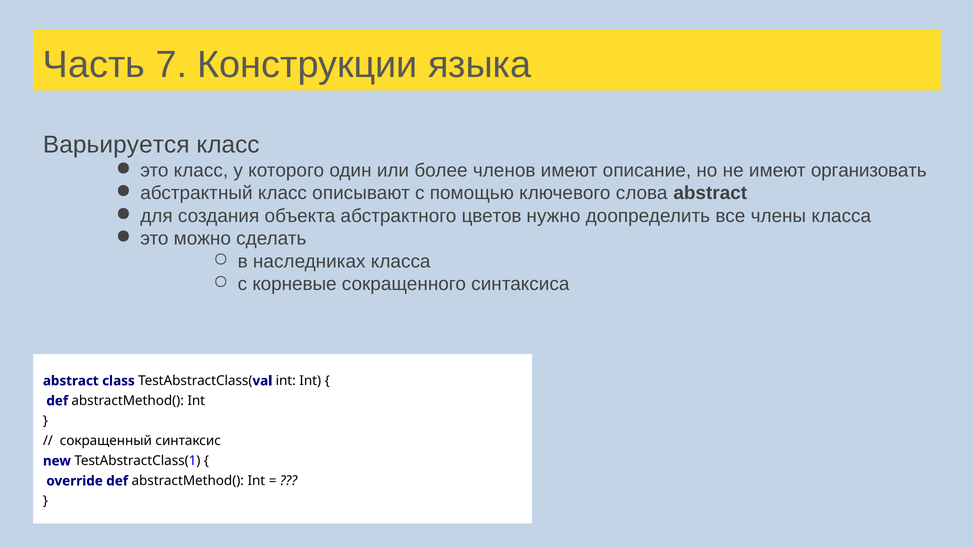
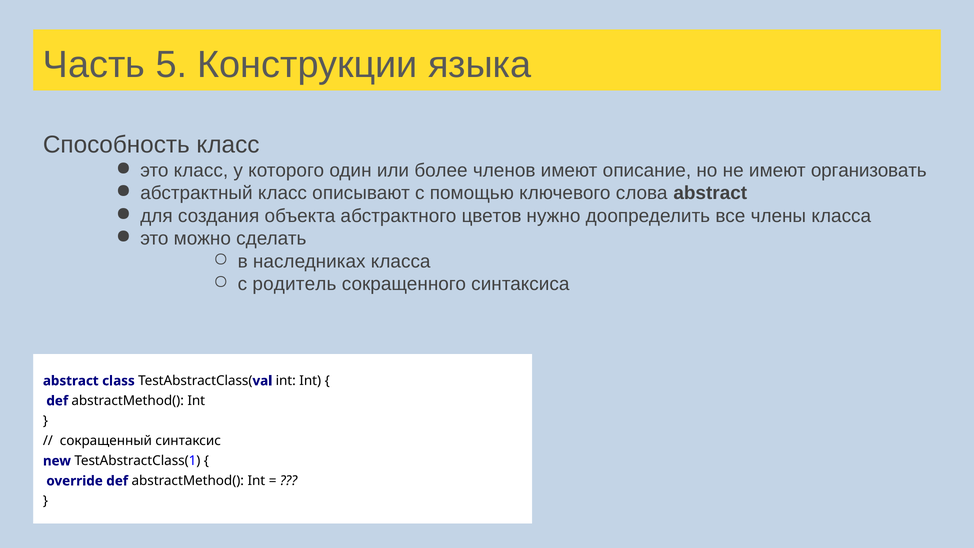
7: 7 -> 5
Варьируется: Варьируется -> Способность
корневые: корневые -> родитель
